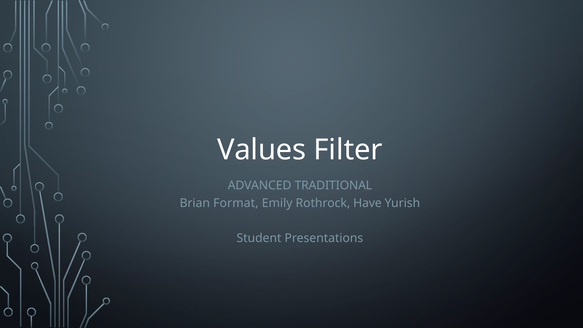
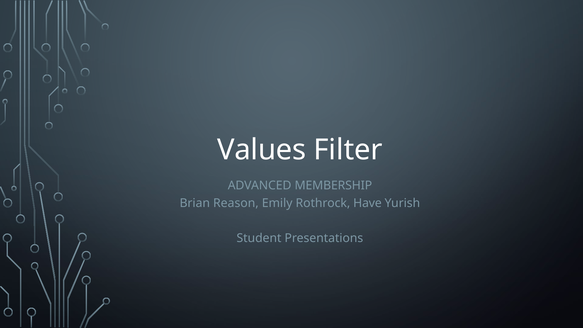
TRADITIONAL: TRADITIONAL -> MEMBERSHIP
Format: Format -> Reason
